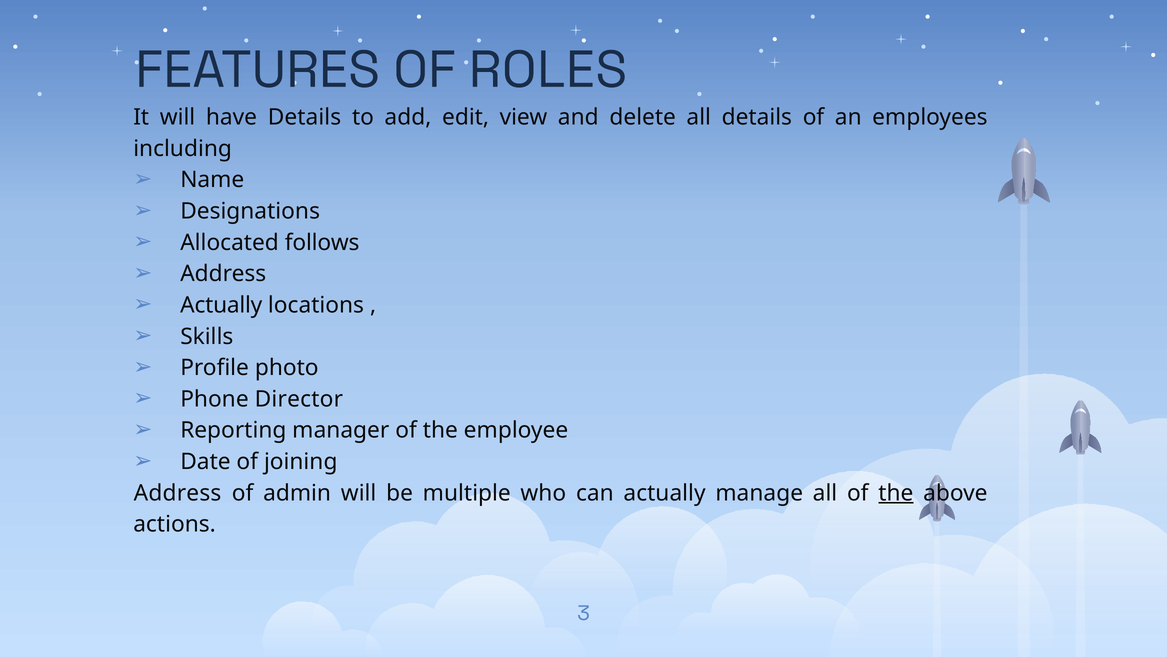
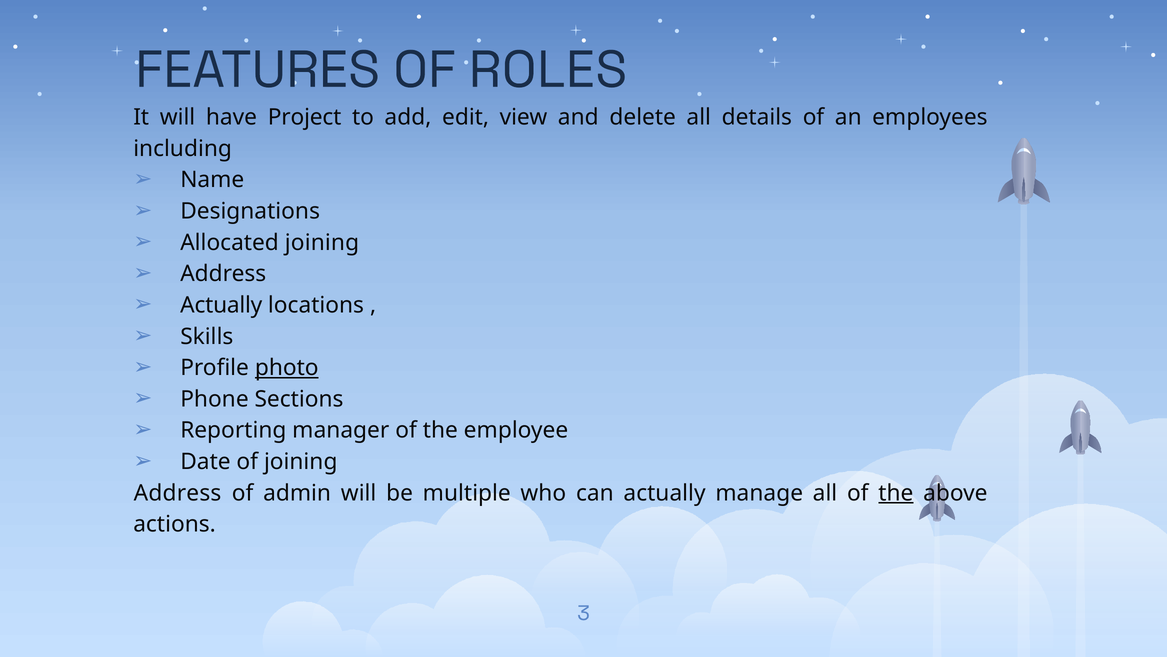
have Details: Details -> Project
Allocated follows: follows -> joining
photo underline: none -> present
Director: Director -> Sections
